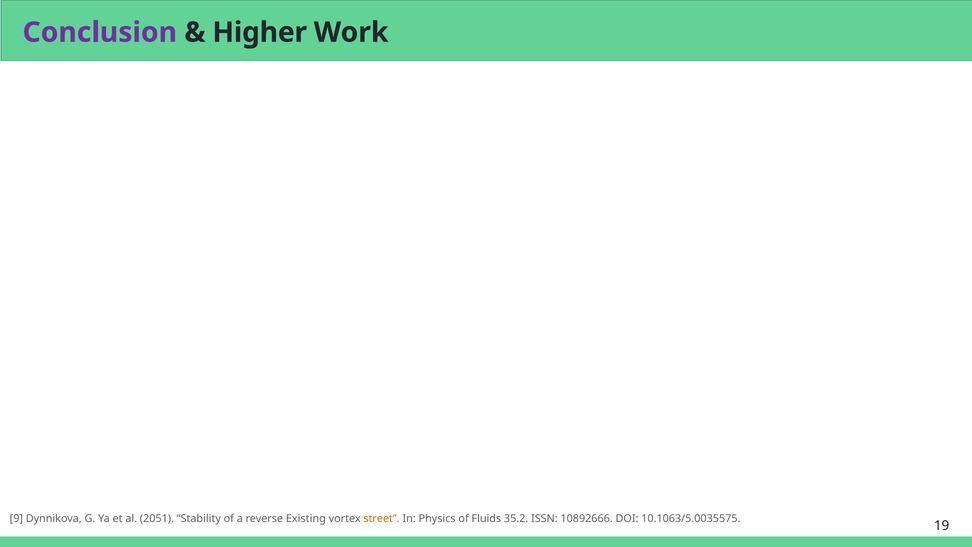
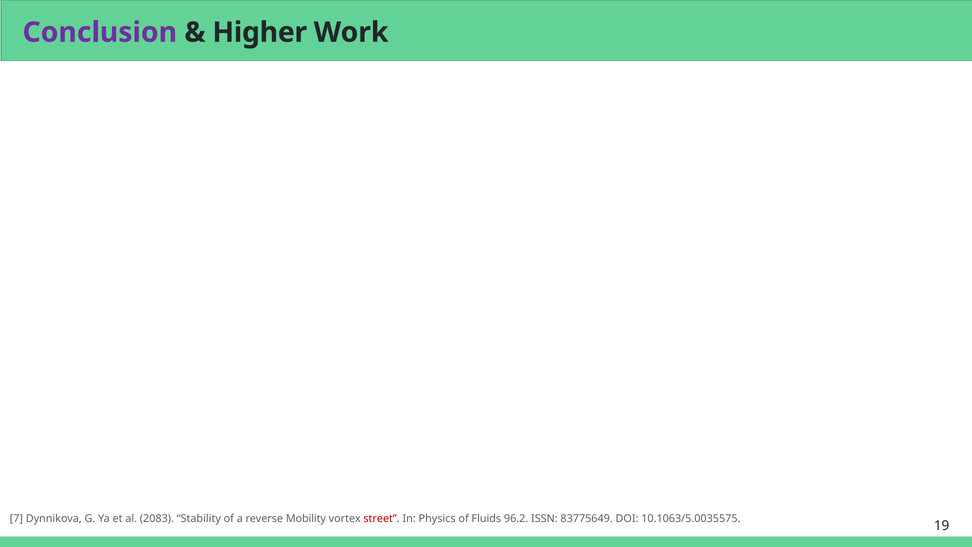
9: 9 -> 7
2051: 2051 -> 2083
Existing: Existing -> Mobility
street colour: orange -> red
35.2: 35.2 -> 96.2
10892666: 10892666 -> 83775649
